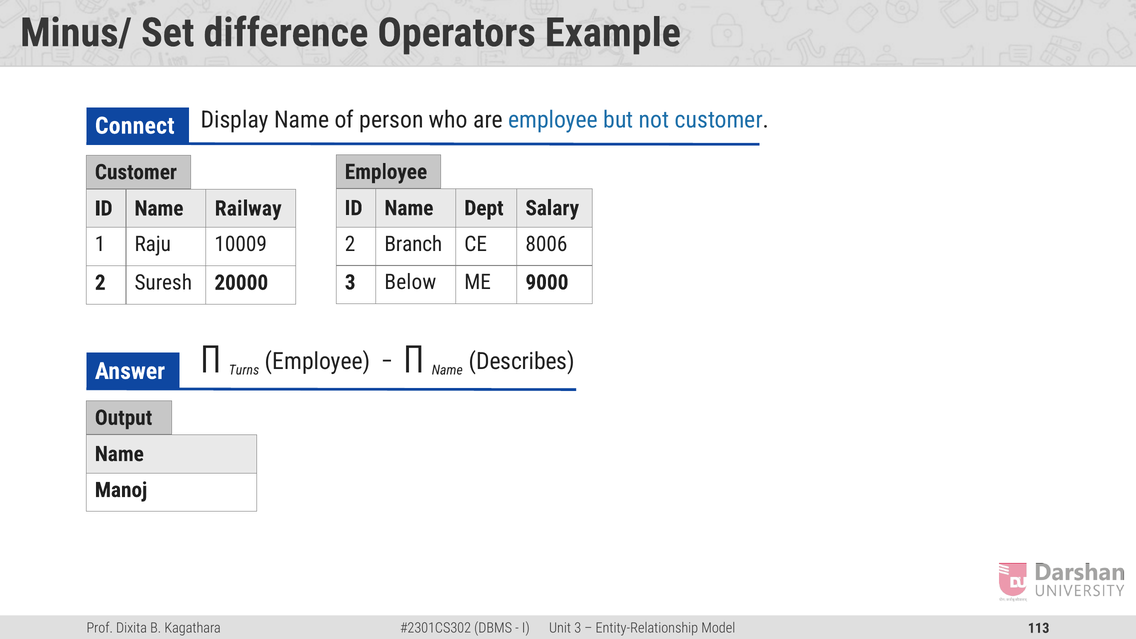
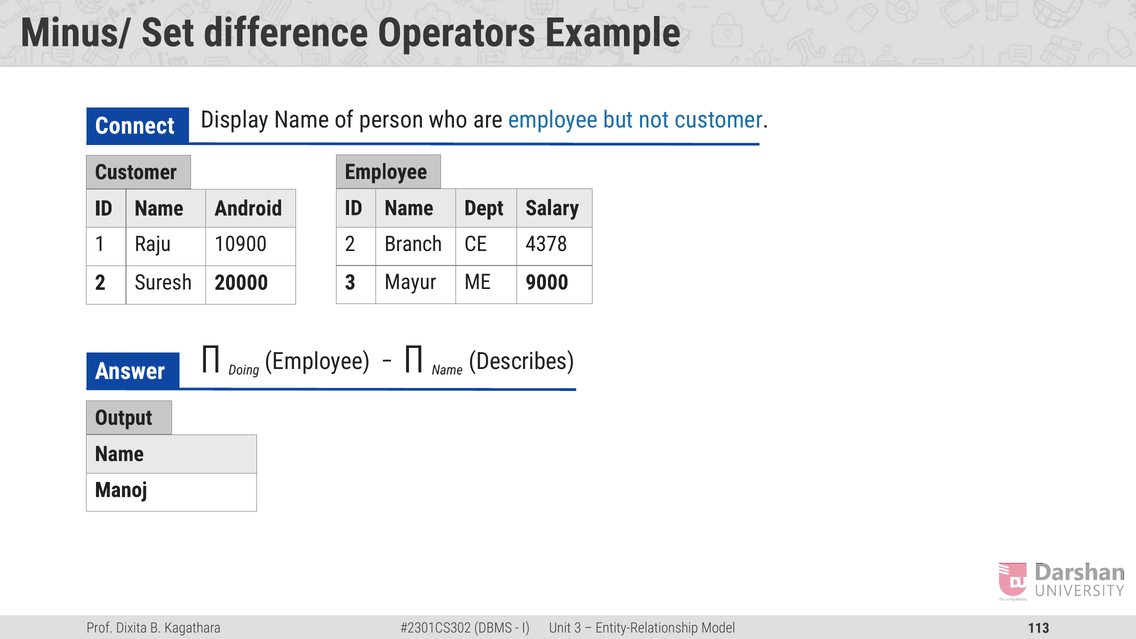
Railway: Railway -> Android
8006: 8006 -> 4378
10009: 10009 -> 10900
Below: Below -> Mayur
Turns: Turns -> Doing
